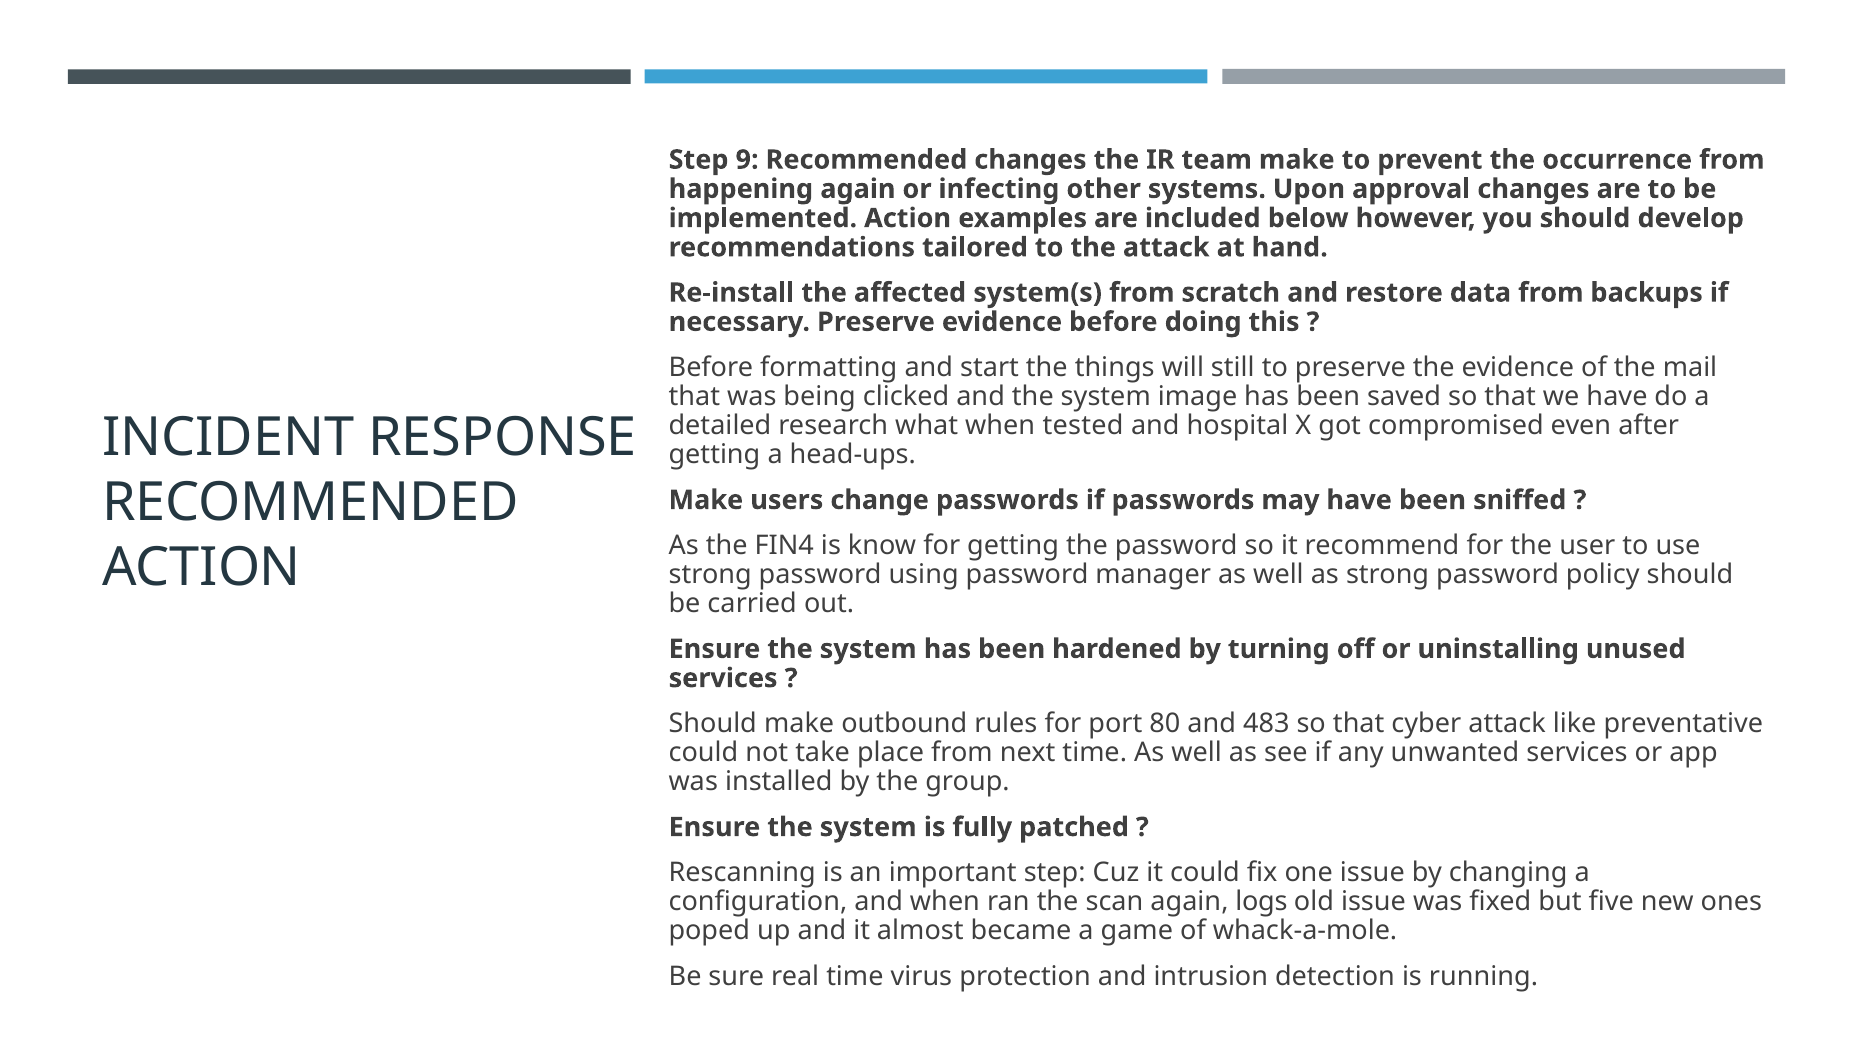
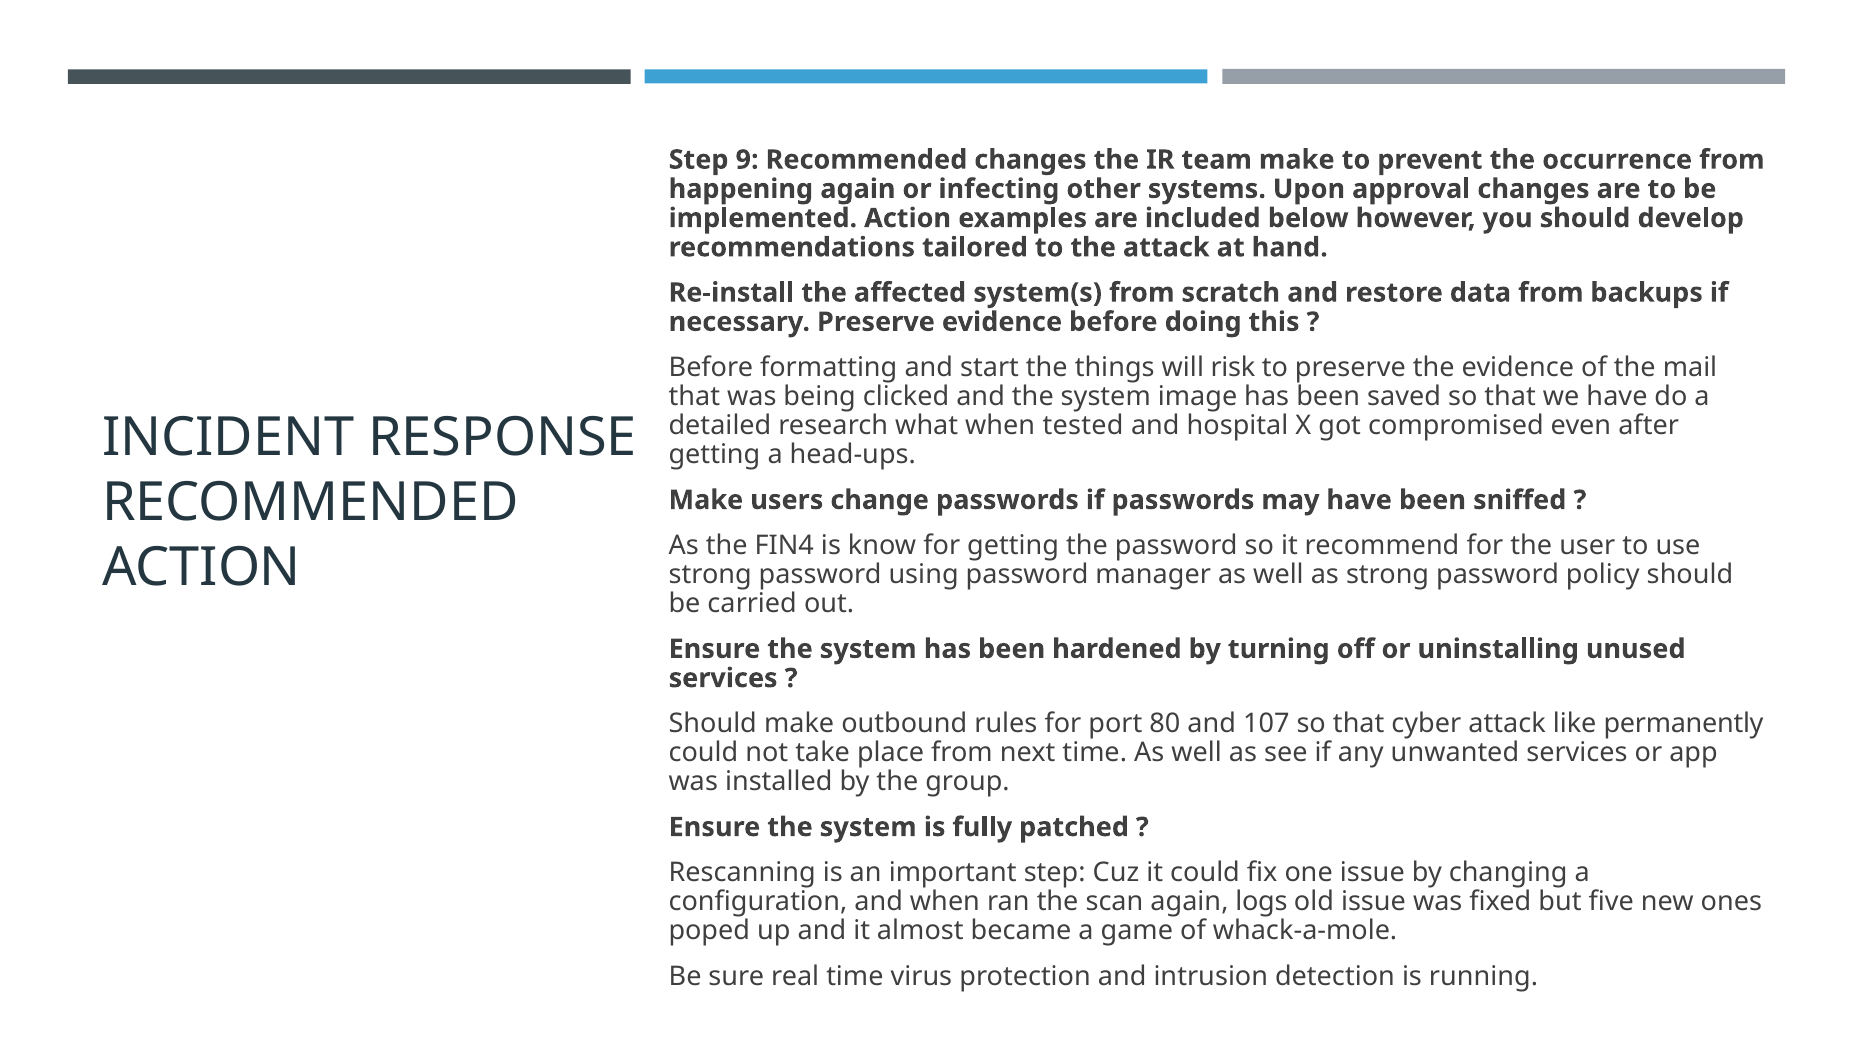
still: still -> risk
483: 483 -> 107
preventative: preventative -> permanently
